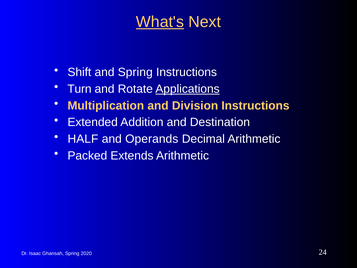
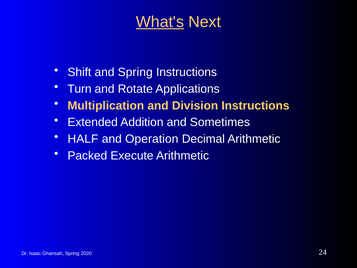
Applications underline: present -> none
Destination: Destination -> Sometimes
Operands: Operands -> Operation
Extends: Extends -> Execute
